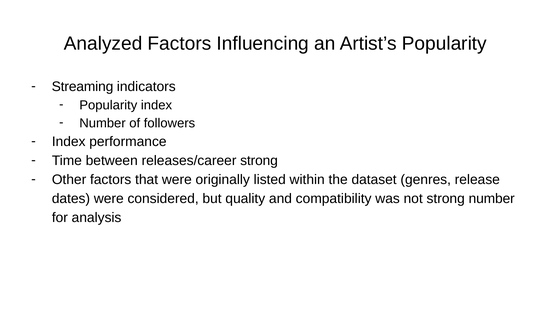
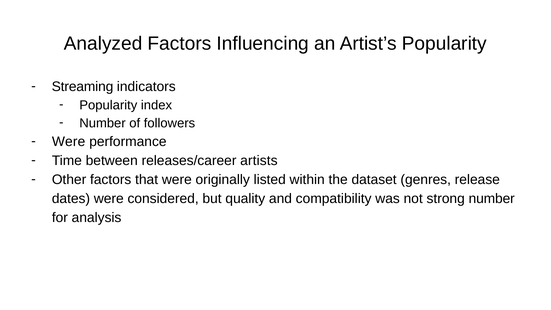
Index at (69, 142): Index -> Were
releases/career strong: strong -> artists
